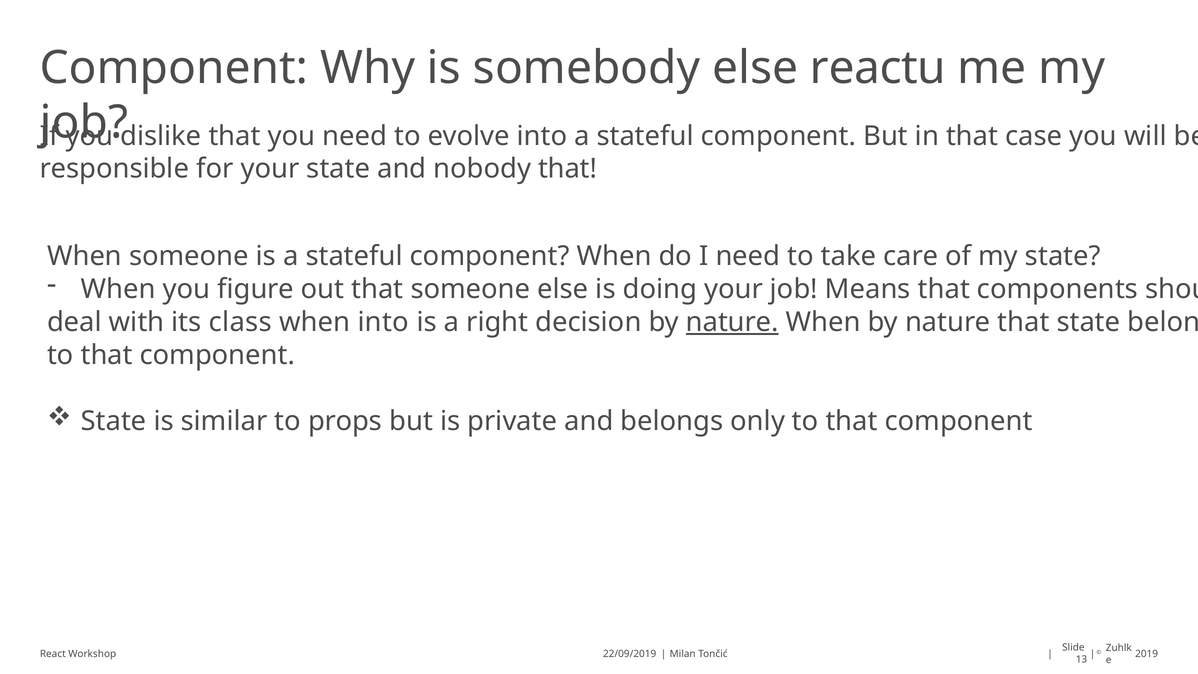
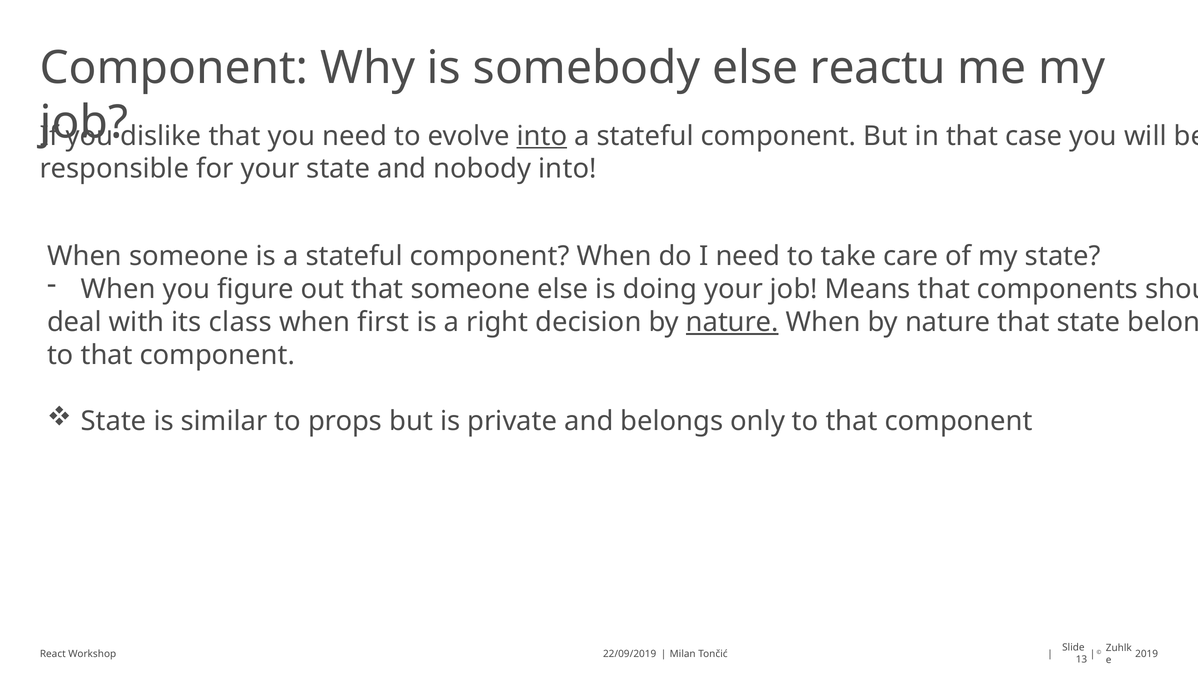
into at (542, 136) underline: none -> present
nobody that: that -> into
when into: into -> first
